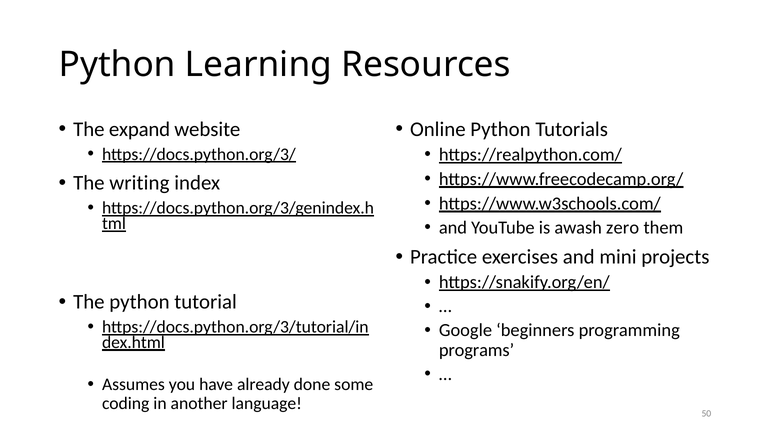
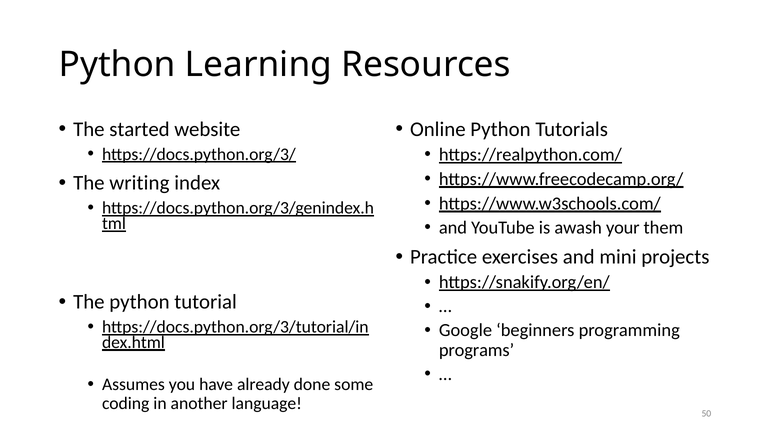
expand: expand -> started
zero: zero -> your
